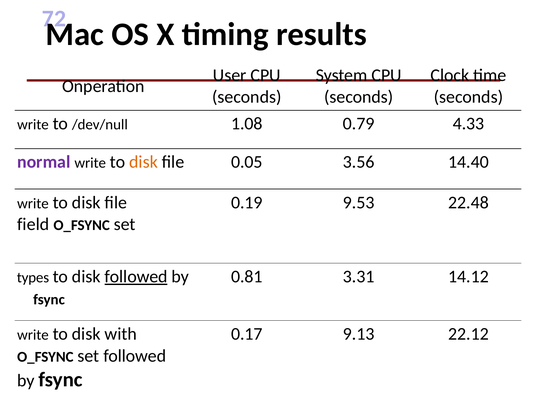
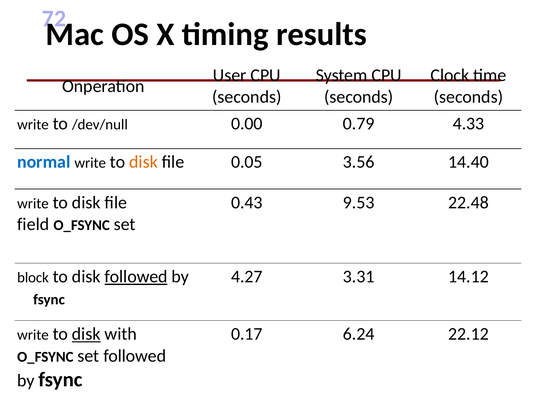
1.08: 1.08 -> 0.00
normal colour: purple -> blue
0.19: 0.19 -> 0.43
0.81: 0.81 -> 4.27
types: types -> block
9.13: 9.13 -> 6.24
disk at (86, 334) underline: none -> present
